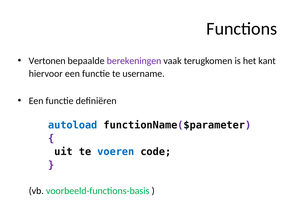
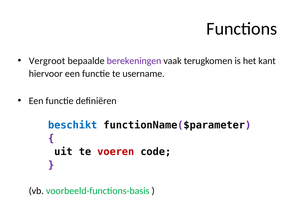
Vertonen: Vertonen -> Vergroot
autoload: autoload -> beschikt
voeren colour: blue -> red
